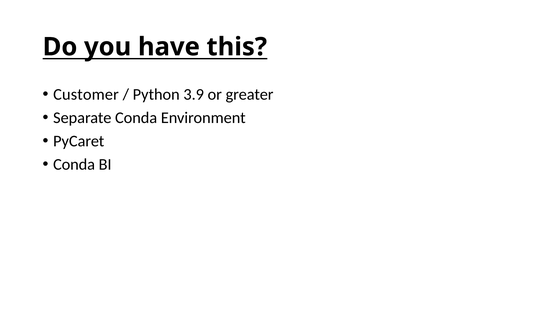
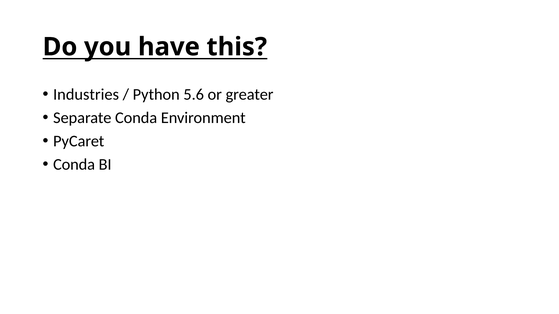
Customer: Customer -> Industries
3.9: 3.9 -> 5.6
